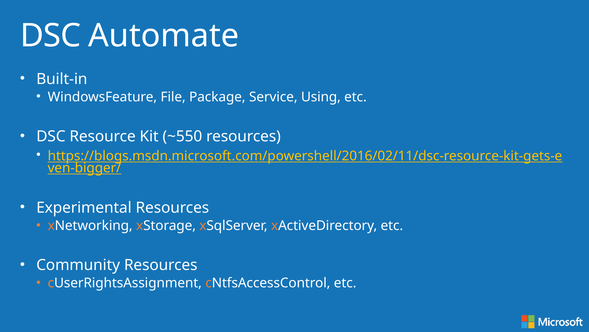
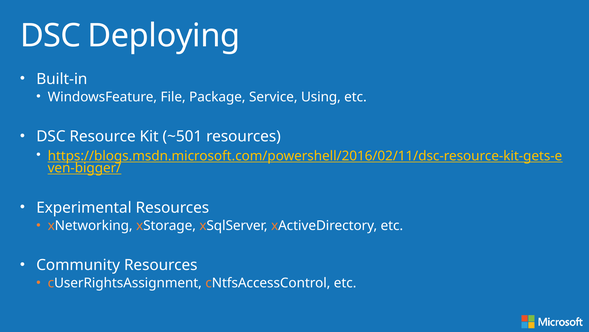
Automate: Automate -> Deploying
~550: ~550 -> ~501
